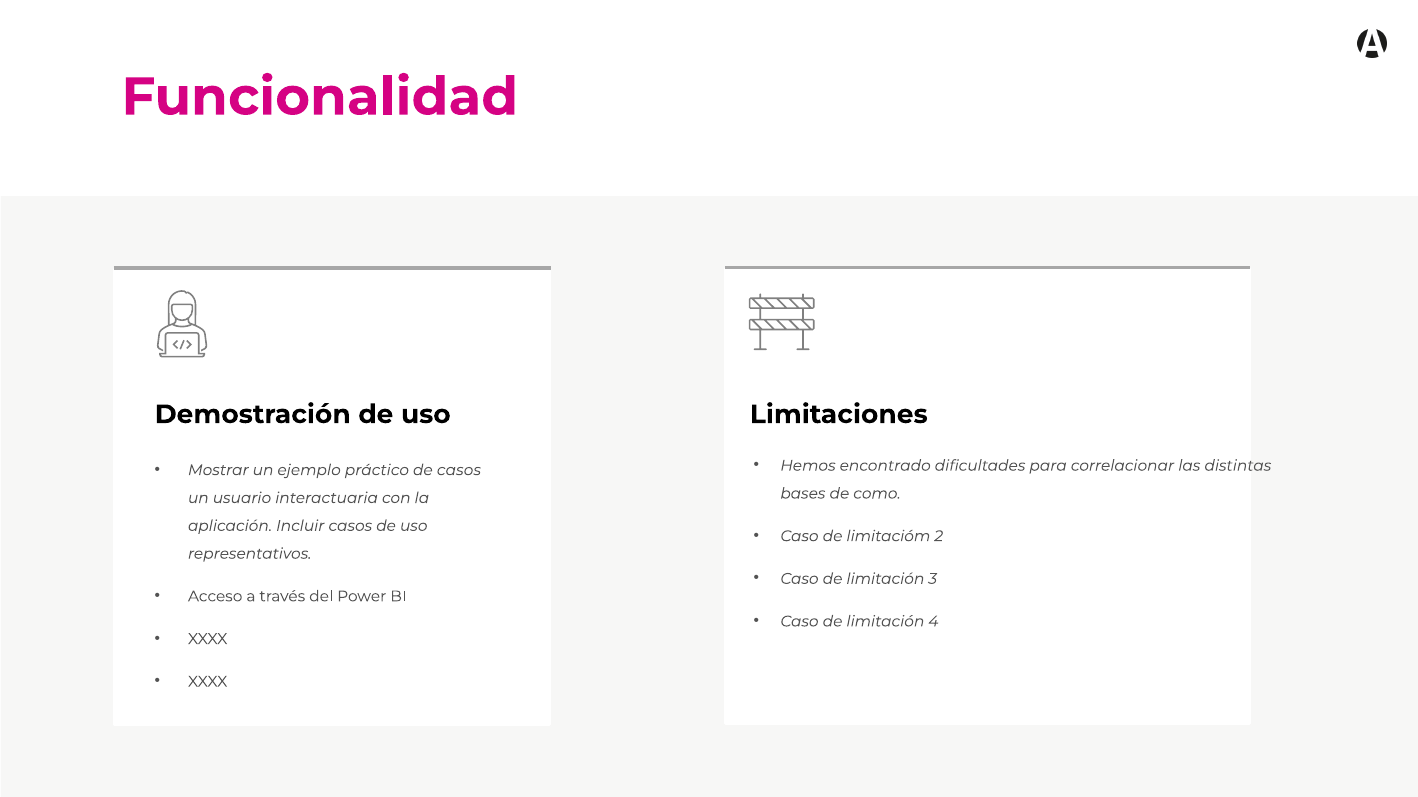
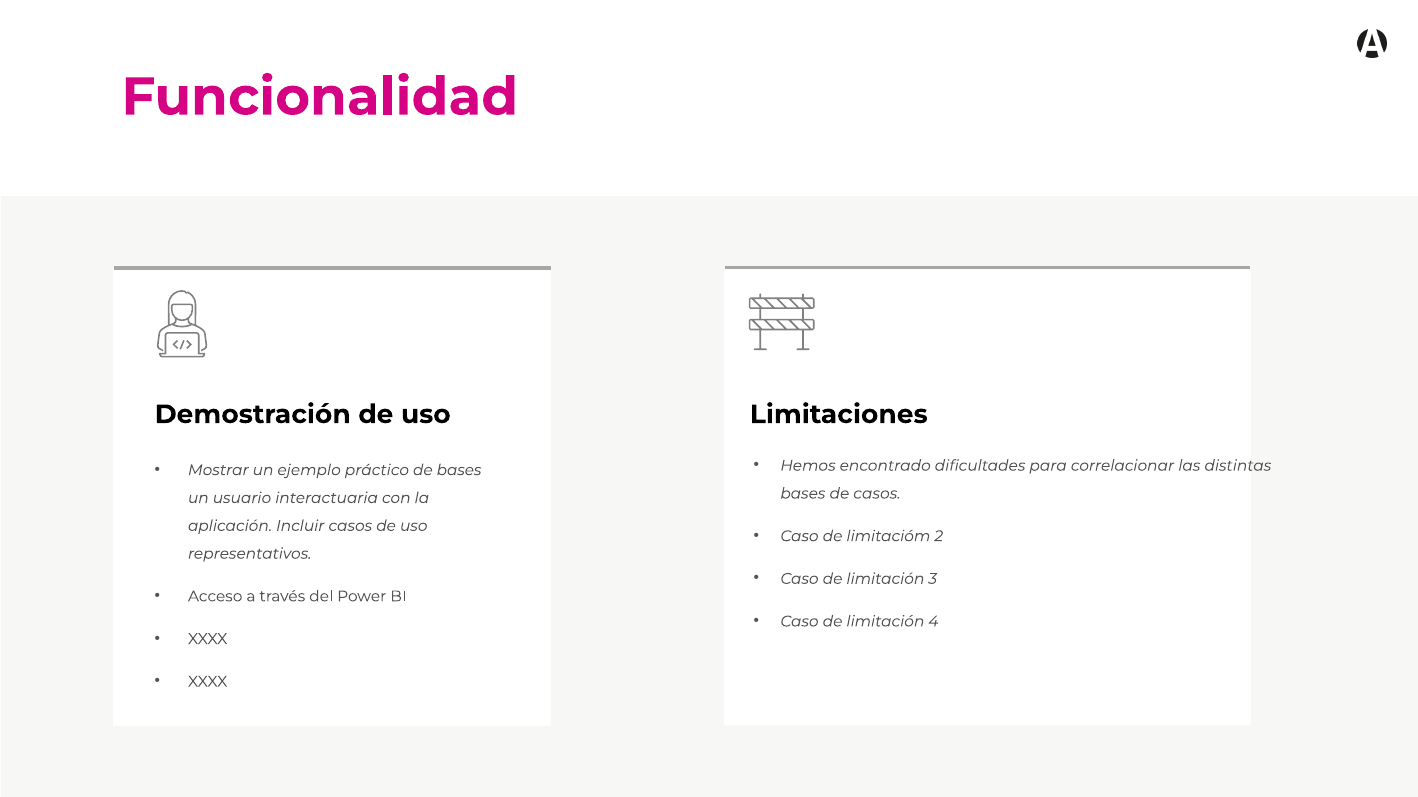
de casos: casos -> bases
de como: como -> casos
